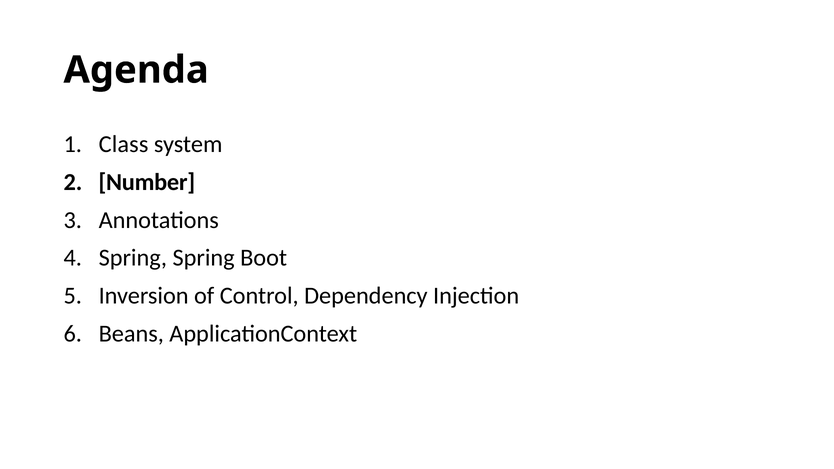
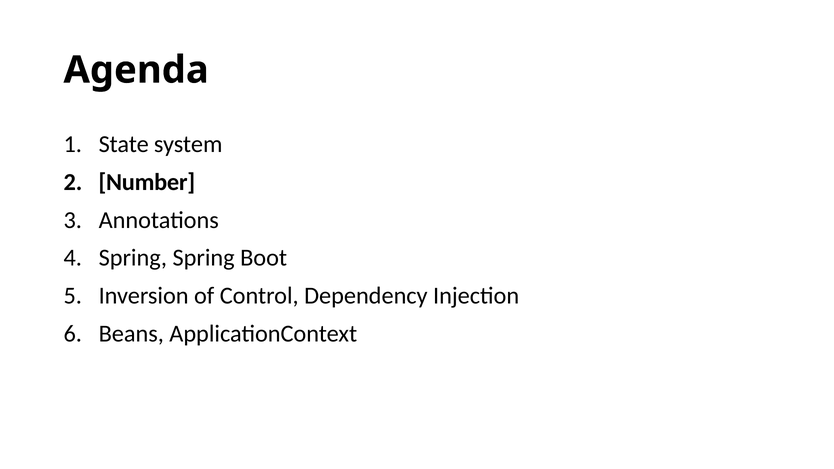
Class: Class -> State
